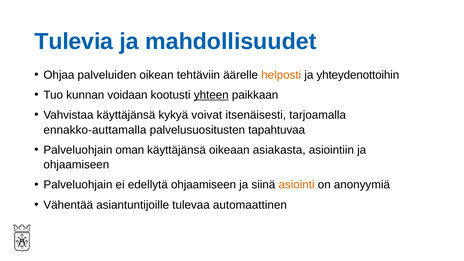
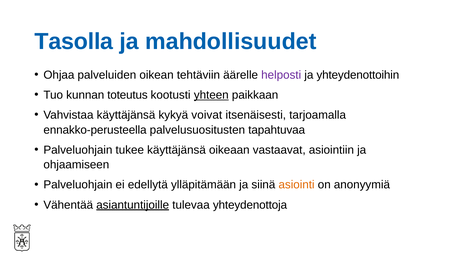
Tulevia: Tulevia -> Tasolla
helposti colour: orange -> purple
voidaan: voidaan -> toteutus
ennakko-auttamalla: ennakko-auttamalla -> ennakko-perusteella
oman: oman -> tukee
asiakasta: asiakasta -> vastaavat
edellytä ohjaamiseen: ohjaamiseen -> ylläpitämään
asiantuntijoille underline: none -> present
automaattinen: automaattinen -> yhteydenottoja
